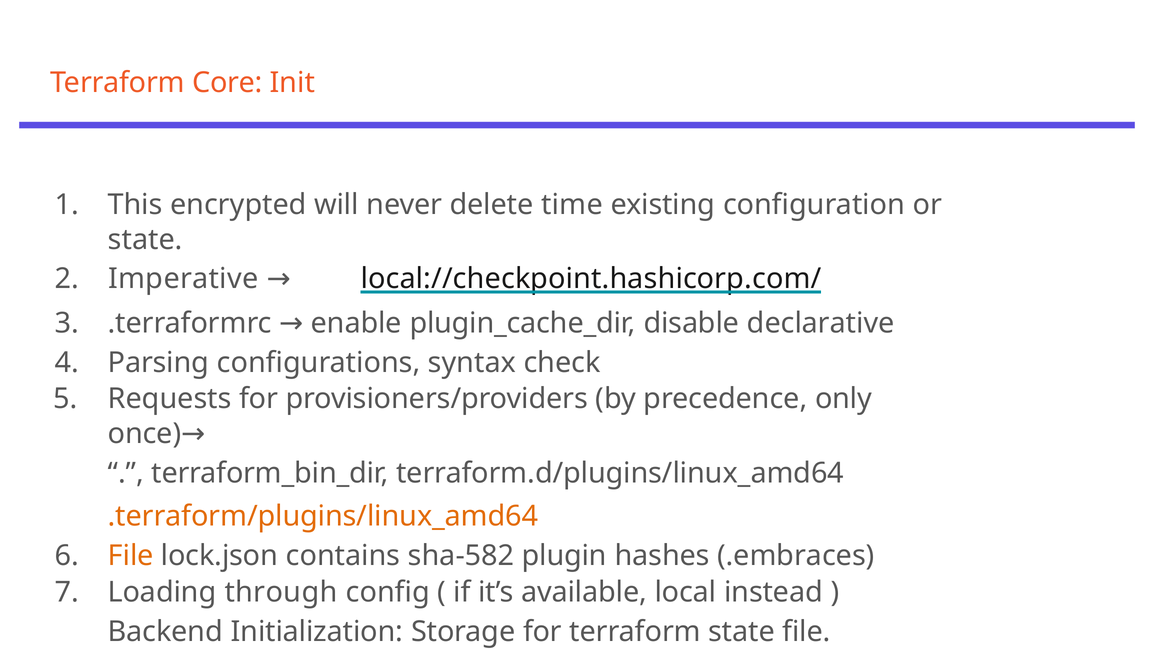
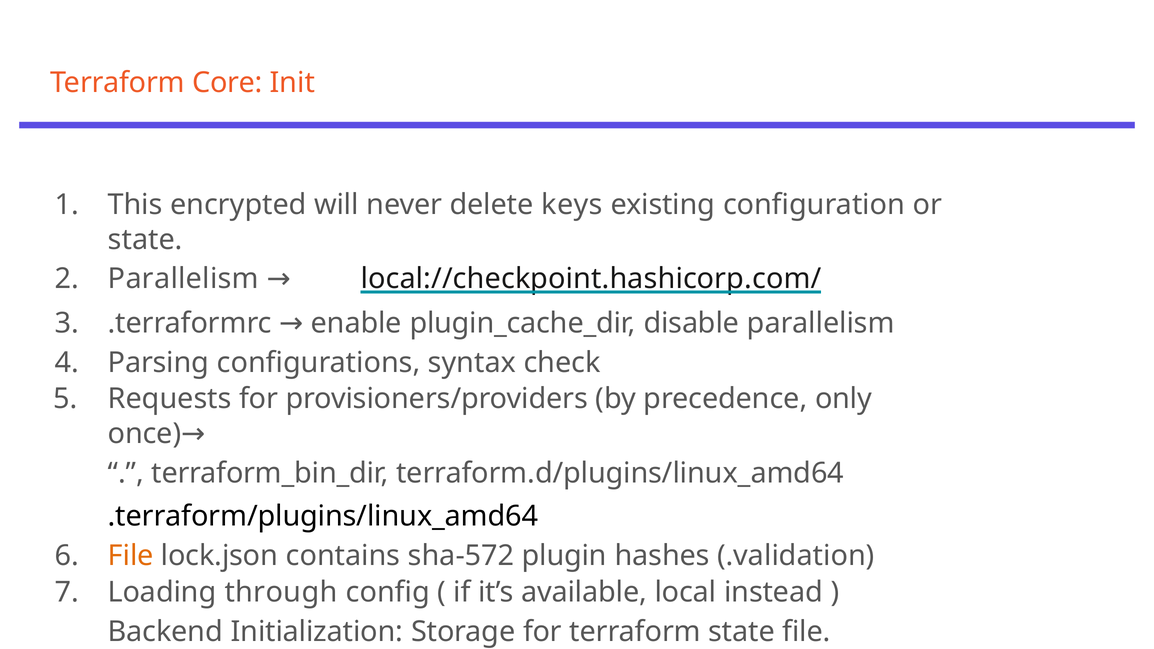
time: time -> keys
Imperative at (183, 279): Imperative -> Parallelism
disable declarative: declarative -> parallelism
.terraform/plugins/linux_amd64 colour: orange -> black
sha-582: sha-582 -> sha-572
.embraces: .embraces -> .validation
